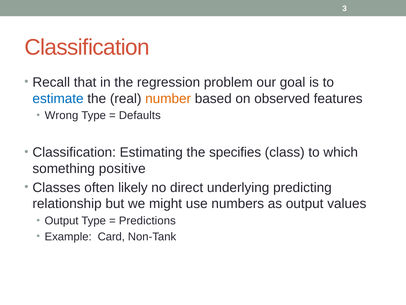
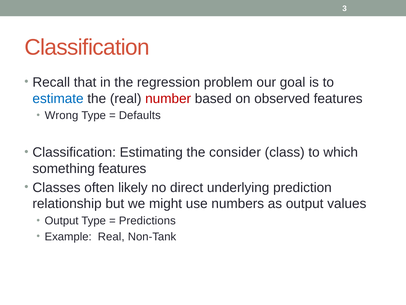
number colour: orange -> red
specifies: specifies -> consider
something positive: positive -> features
predicting: predicting -> prediction
Example Card: Card -> Real
